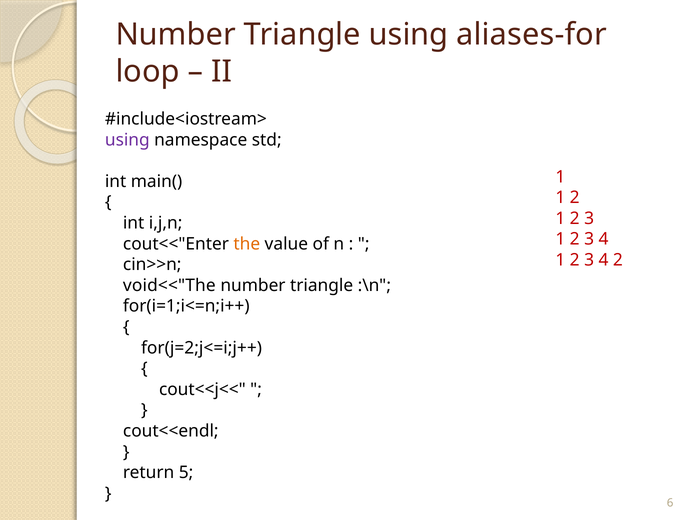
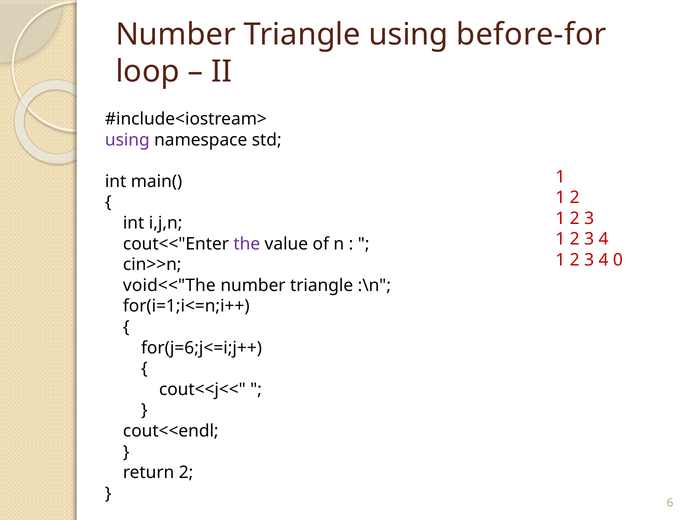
aliases-for: aliases-for -> before-for
the colour: orange -> purple
4 2: 2 -> 0
for(j=2;j<=i;j++: for(j=2;j<=i;j++ -> for(j=6;j<=i;j++
return 5: 5 -> 2
